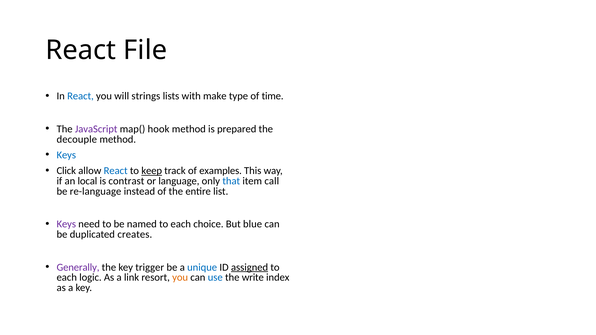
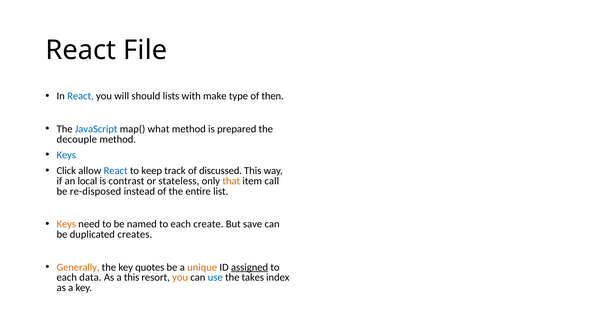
strings: strings -> should
time: time -> then
JavaScript colour: purple -> blue
hook: hook -> what
keep underline: present -> none
examples: examples -> discussed
language: language -> stateless
that colour: blue -> orange
re-language: re-language -> re-disposed
Keys at (66, 224) colour: purple -> orange
choice: choice -> create
blue: blue -> save
Generally colour: purple -> orange
trigger: trigger -> quotes
unique colour: blue -> orange
logic: logic -> data
a link: link -> this
write: write -> takes
